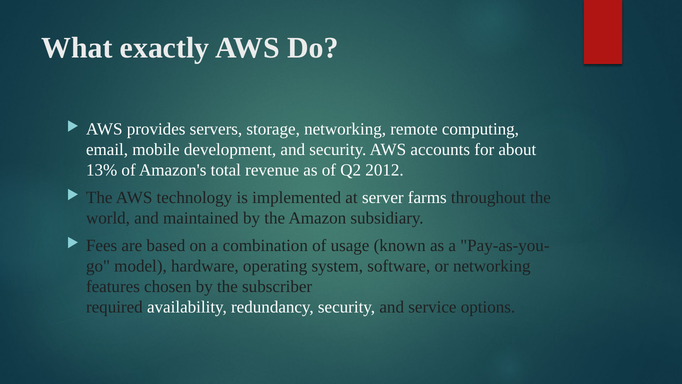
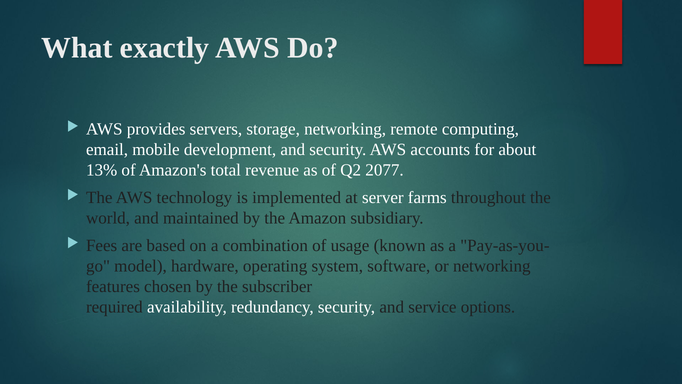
2012: 2012 -> 2077
